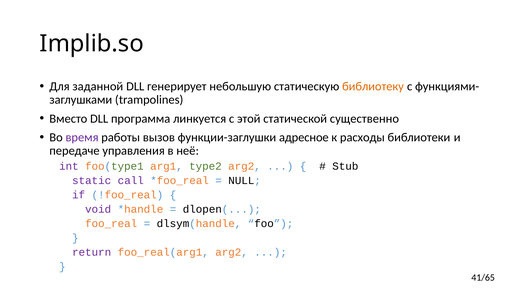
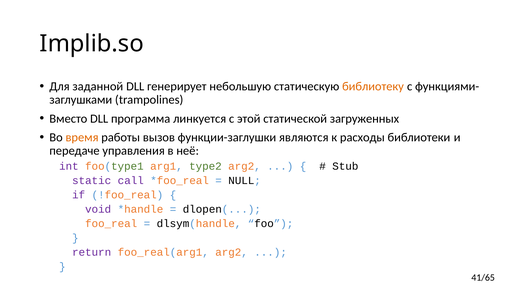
существенно: существенно -> загруженных
время colour: purple -> orange
адресное: адресное -> являются
